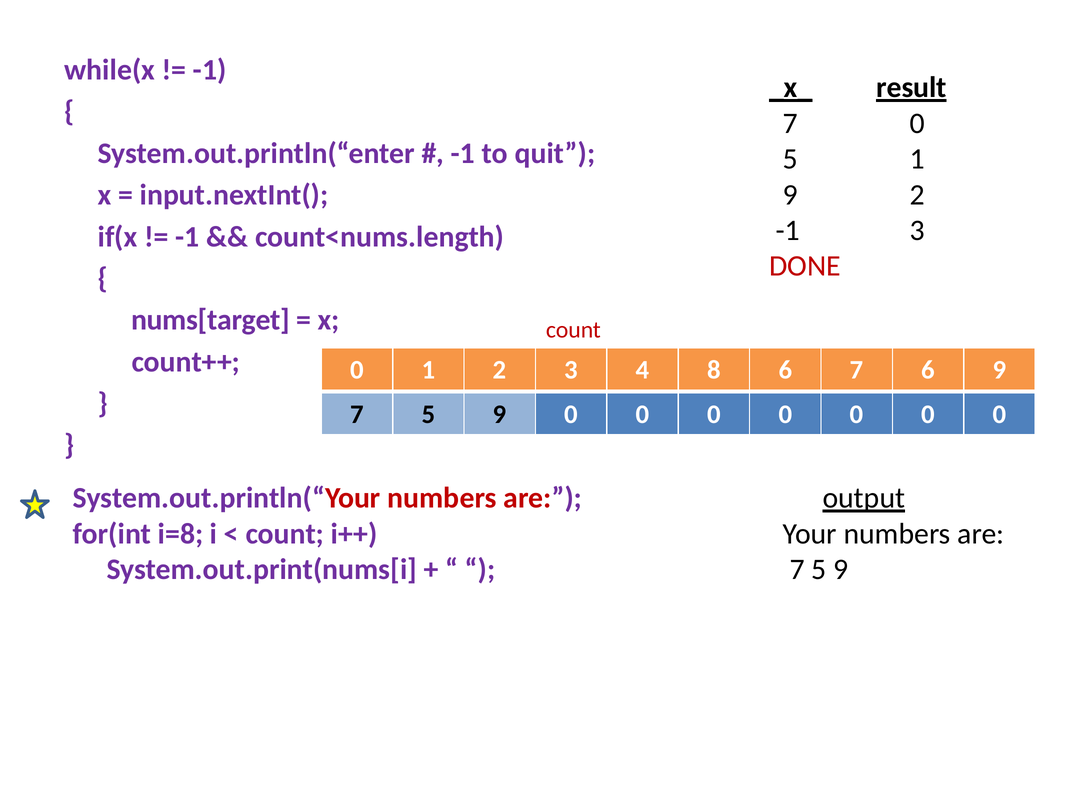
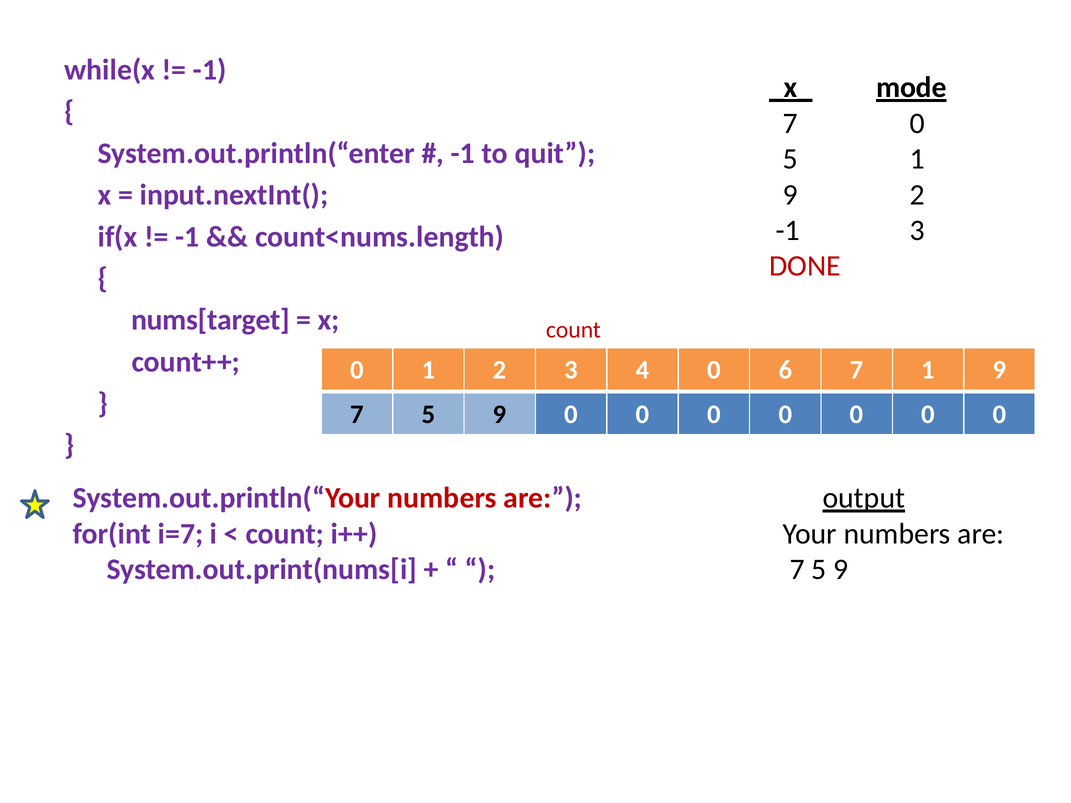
result: result -> mode
4 8: 8 -> 0
7 6: 6 -> 1
i=8: i=8 -> i=7
